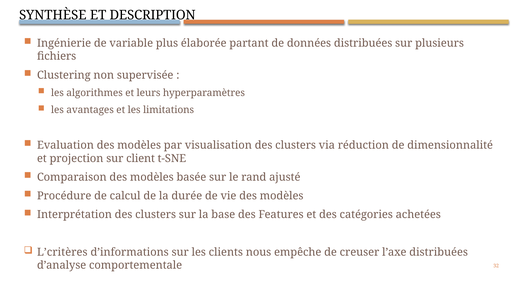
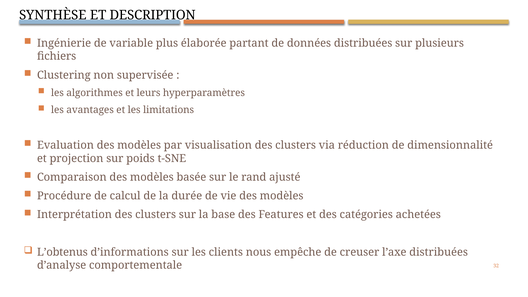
client: client -> poids
L’critères: L’critères -> L’obtenus
